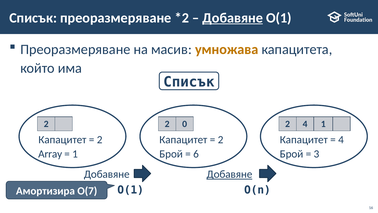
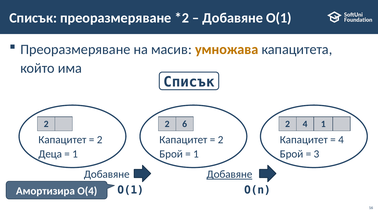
Добавяне at (233, 18) underline: present -> none
0: 0 -> 6
Array: Array -> Деца
6 at (196, 154): 6 -> 1
O(7: O(7 -> O(4
